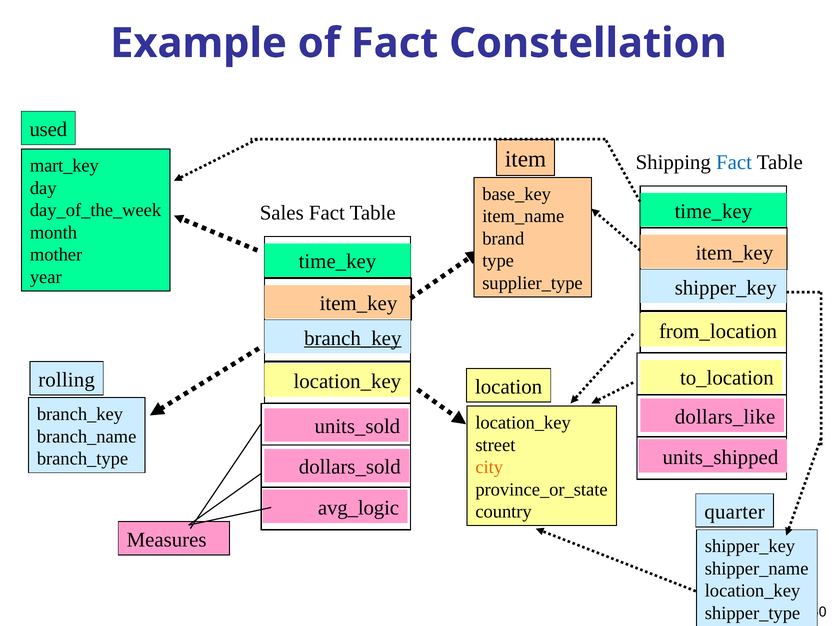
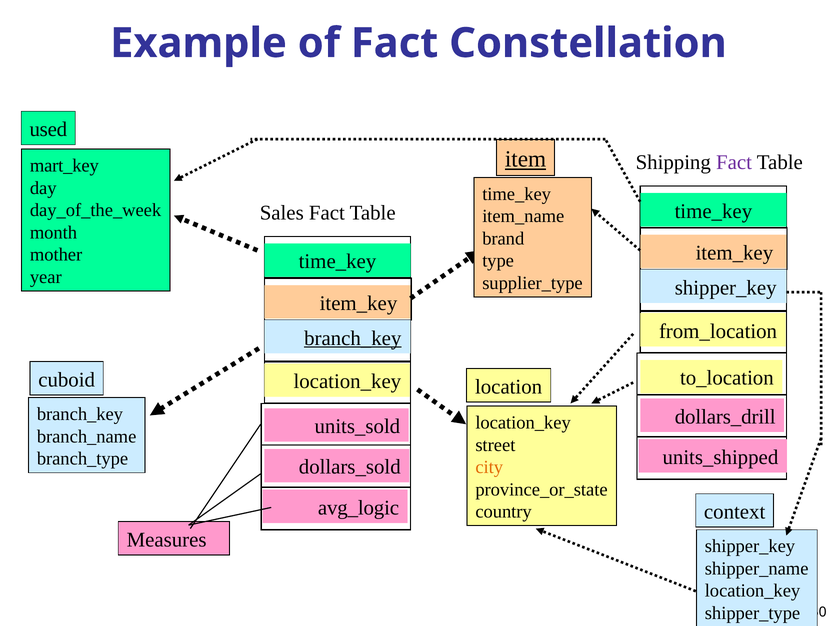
item underline: none -> present
Fact at (734, 163) colour: blue -> purple
base_key at (517, 194): base_key -> time_key
rolling: rolling -> cuboid
dollars_like: dollars_like -> dollars_drill
quarter: quarter -> context
